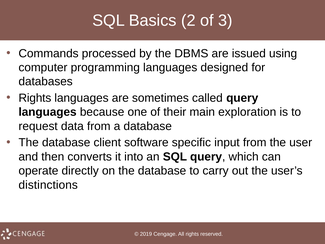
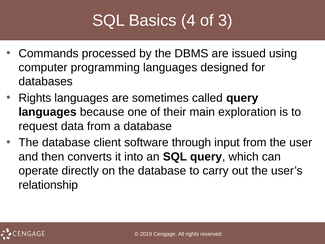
2: 2 -> 4
specific: specific -> through
distinctions: distinctions -> relationship
